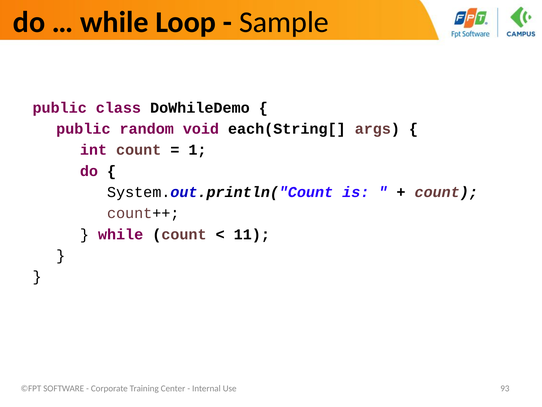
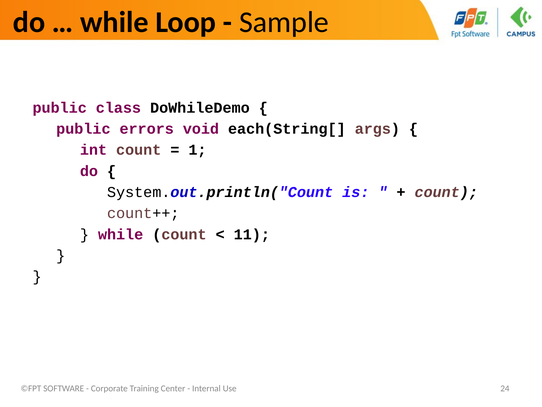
random: random -> errors
93: 93 -> 24
